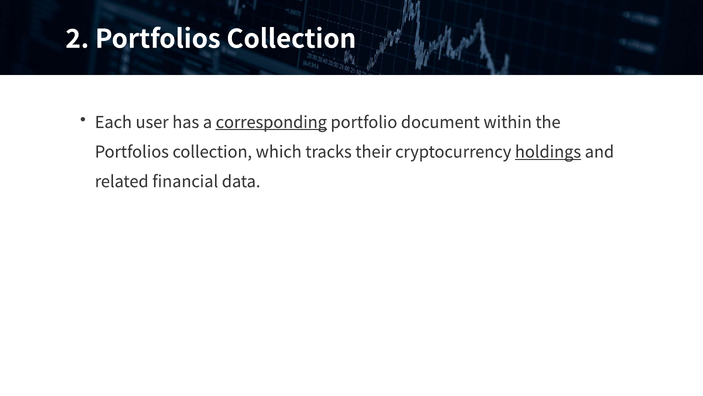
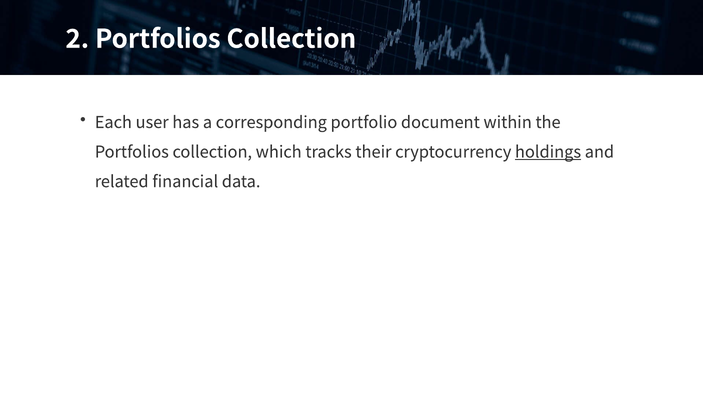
corresponding underline: present -> none
